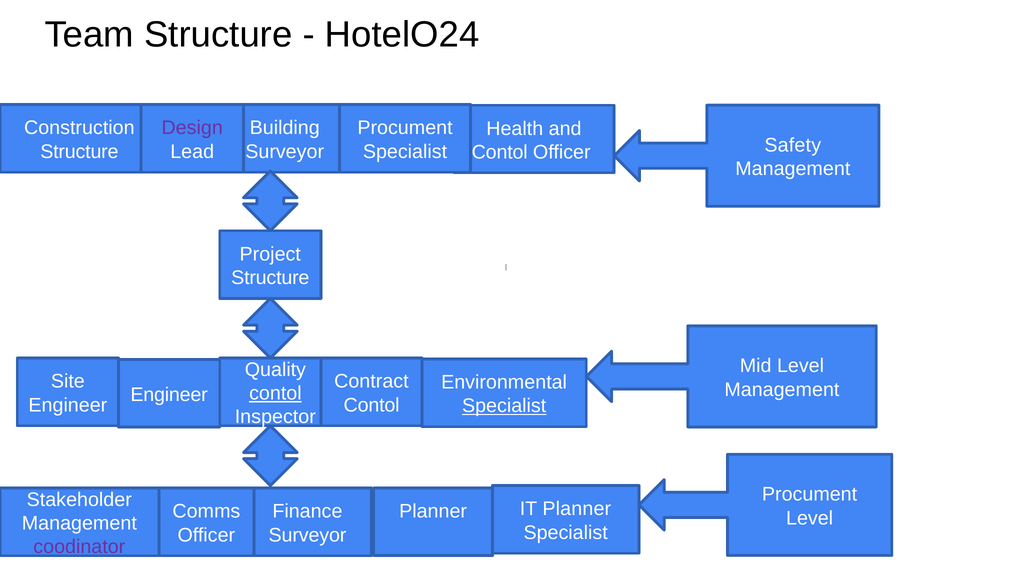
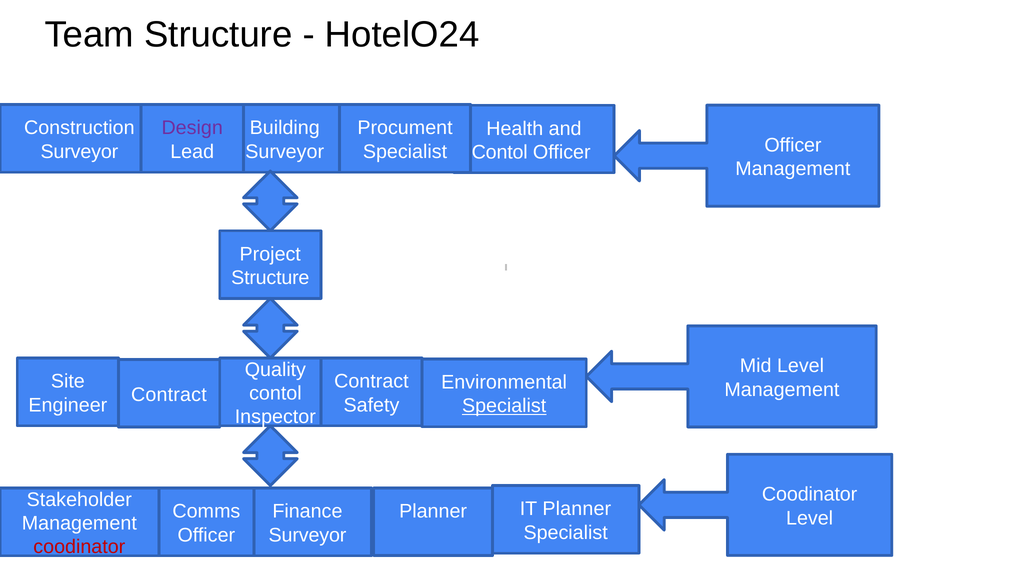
Safety at (793, 145): Safety -> Officer
Structure at (79, 152): Structure -> Surveyor
contol at (275, 393) underline: present -> none
Engineer at (169, 395): Engineer -> Contract
Contol at (372, 405): Contol -> Safety
Procument at (810, 495): Procument -> Coodinator
coodinator at (79, 547) colour: purple -> red
